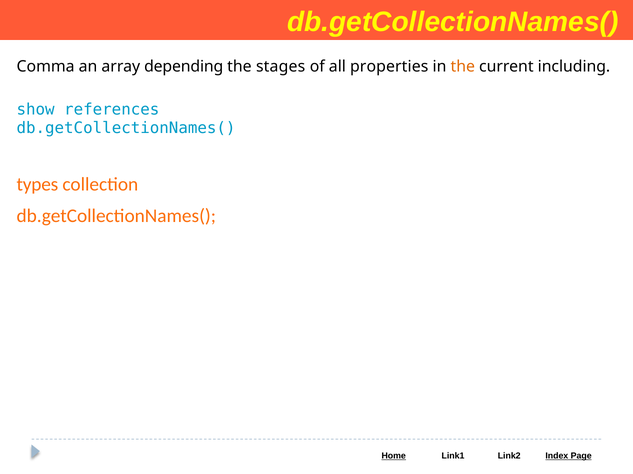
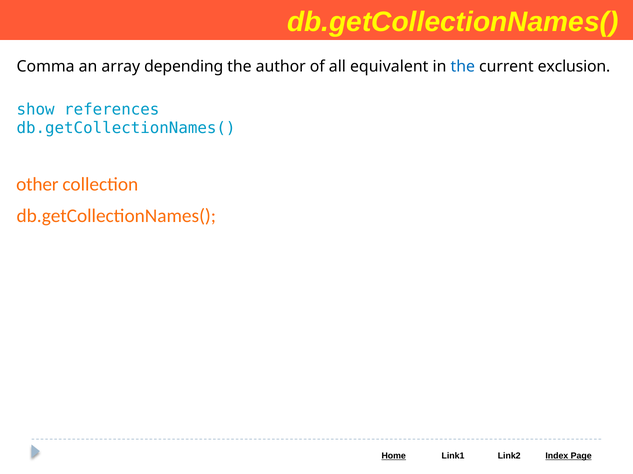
stages: stages -> author
properties: properties -> equivalent
the at (463, 66) colour: orange -> blue
including: including -> exclusion
types: types -> other
